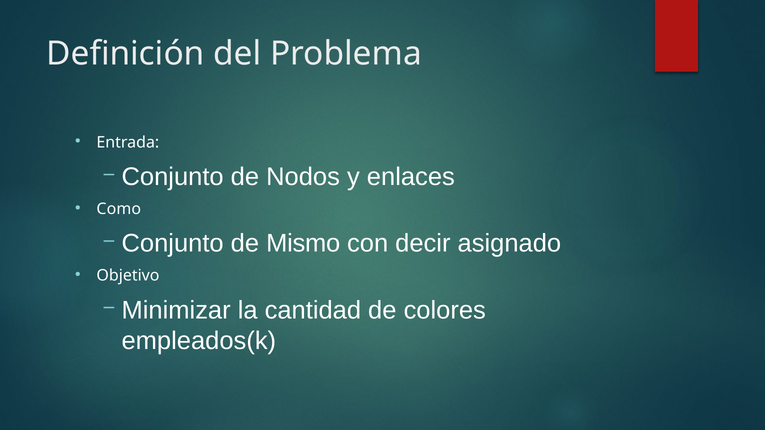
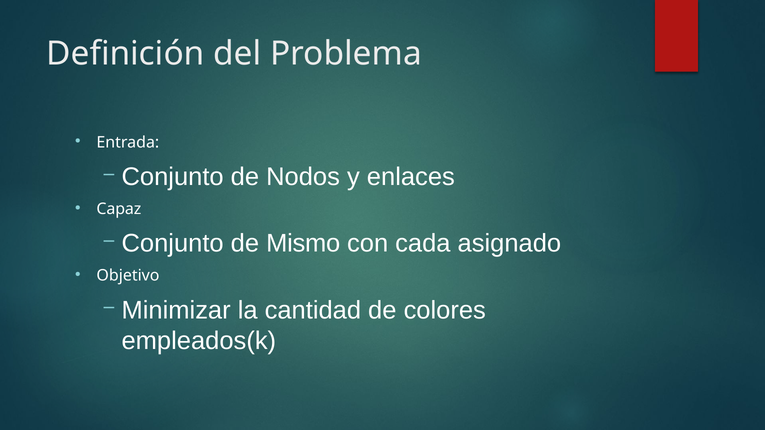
Como: Como -> Capaz
decir: decir -> cada
